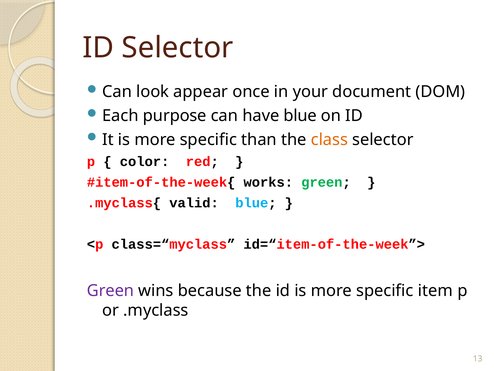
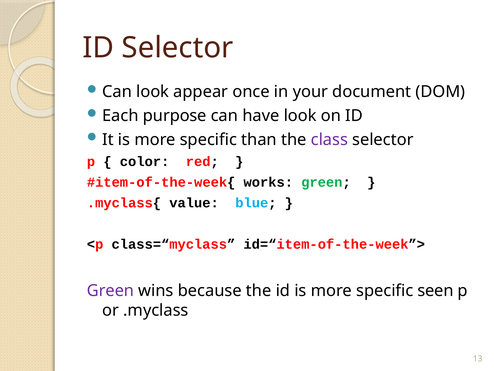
have blue: blue -> look
class colour: orange -> purple
valid: valid -> value
item: item -> seen
